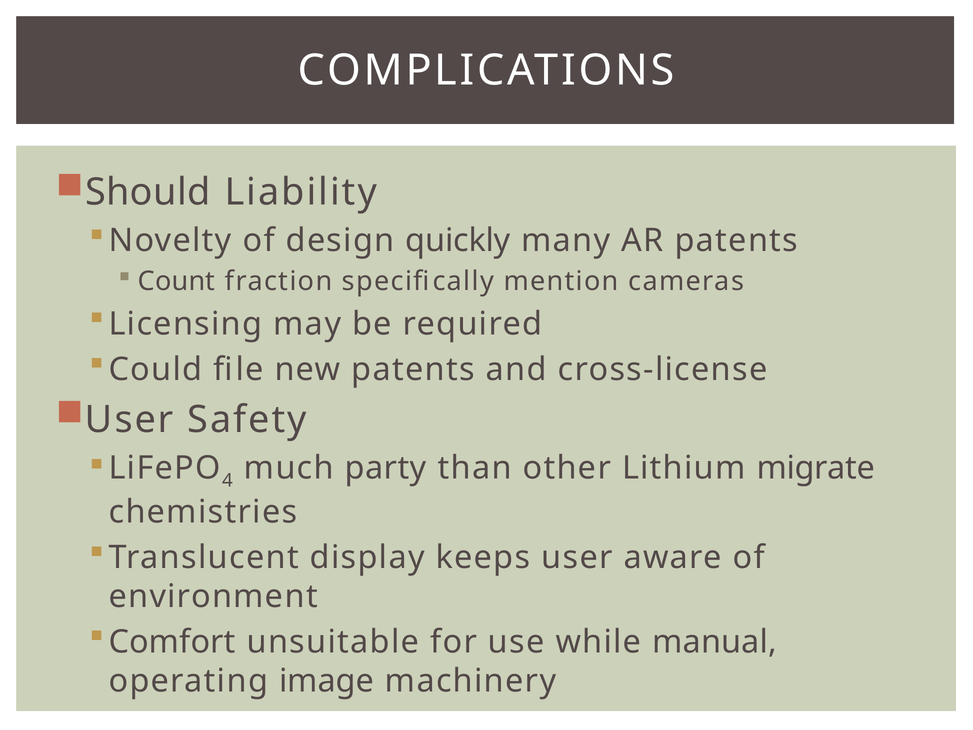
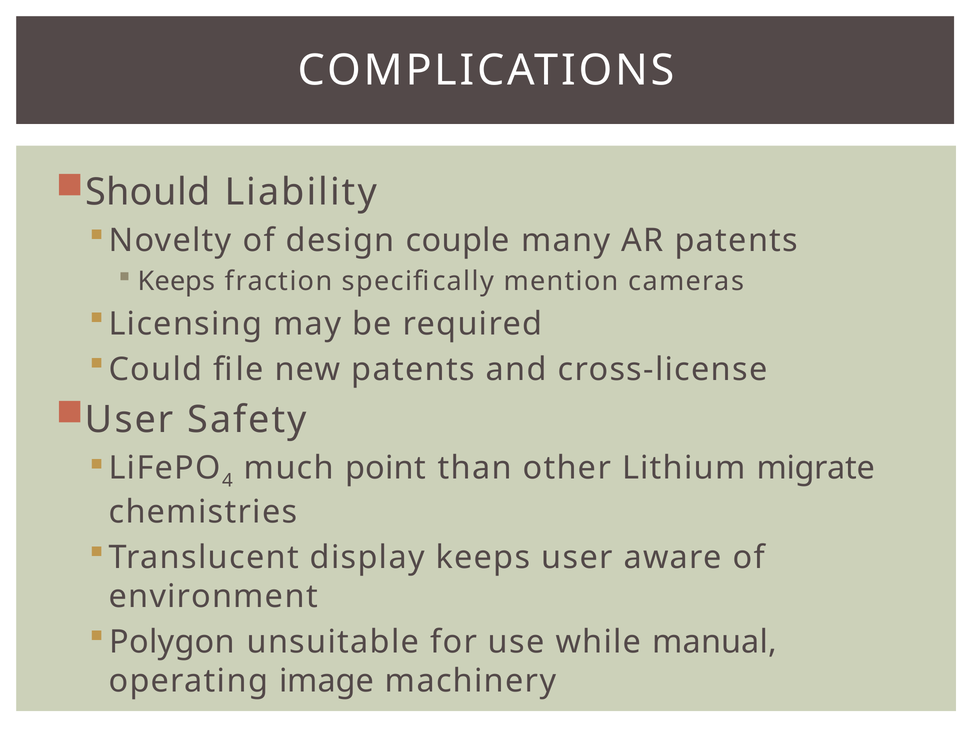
quickly: quickly -> couple
Count at (176, 281): Count -> Keeps
party: party -> point
Comfort: Comfort -> Polygon
